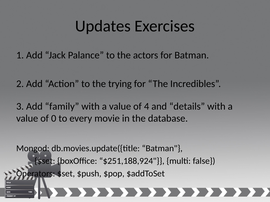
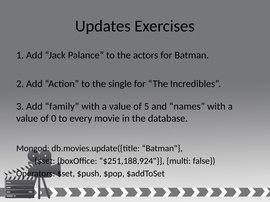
trying: trying -> single
4: 4 -> 5
details: details -> names
